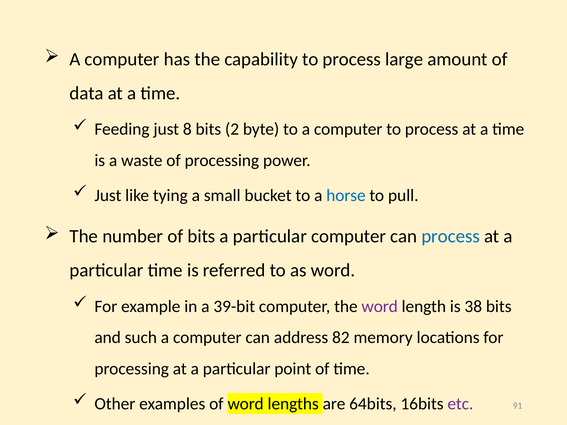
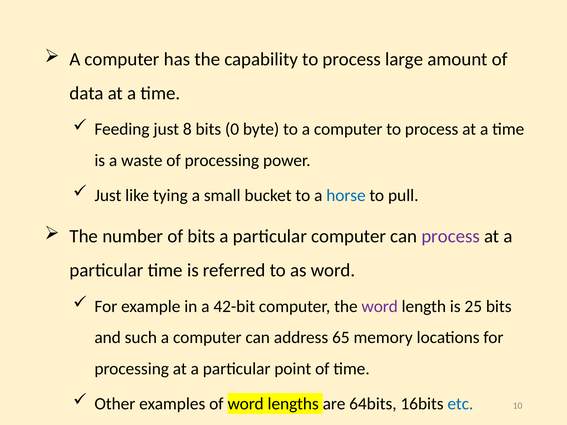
2: 2 -> 0
process at (451, 237) colour: blue -> purple
39-bit: 39-bit -> 42-bit
38: 38 -> 25
82: 82 -> 65
etc colour: purple -> blue
91: 91 -> 10
